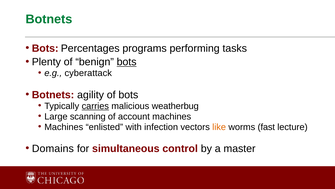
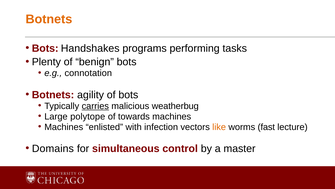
Botnets at (49, 19) colour: green -> orange
Percentages: Percentages -> Handshakes
bots at (127, 62) underline: present -> none
cyberattack: cyberattack -> connotation
scanning: scanning -> polytope
account: account -> towards
